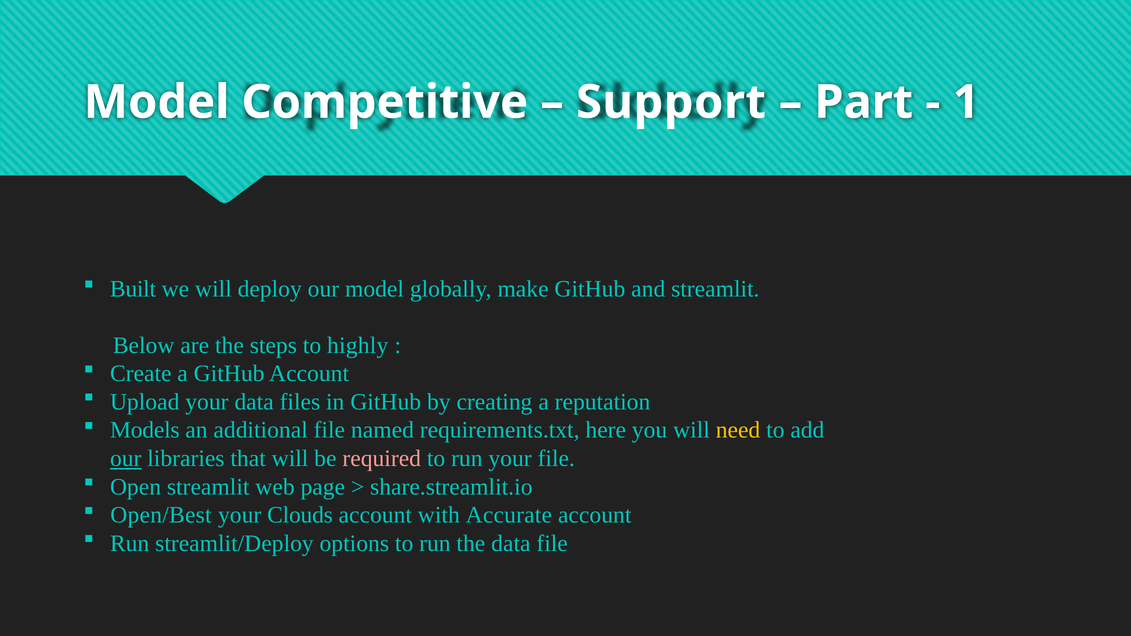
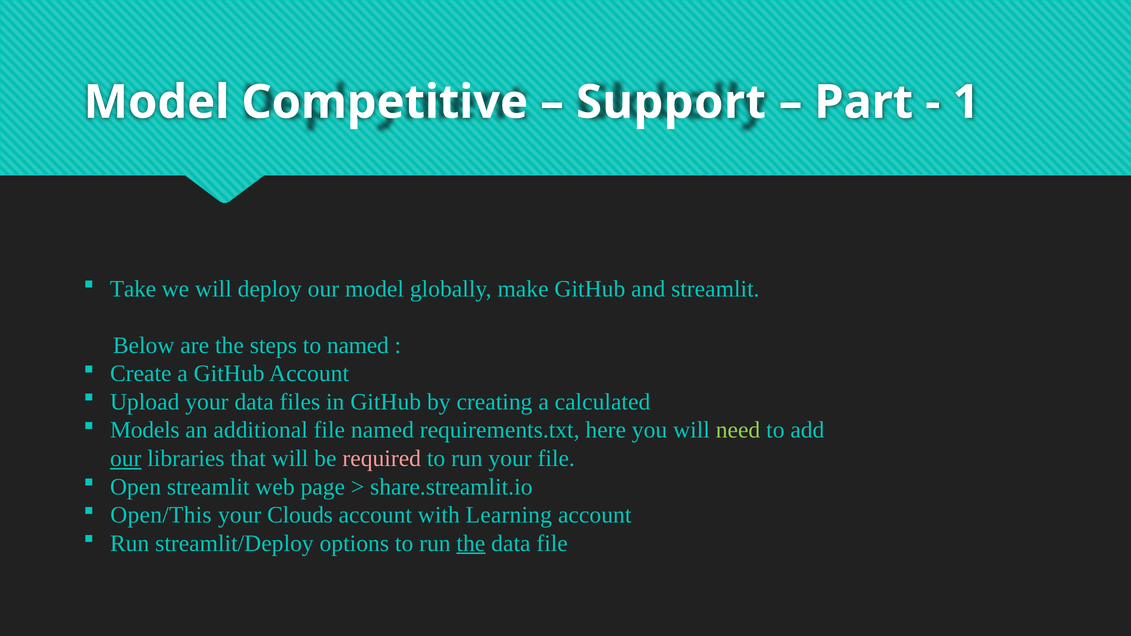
Built: Built -> Take
to highly: highly -> named
reputation: reputation -> calculated
need colour: yellow -> light green
Open/Best: Open/Best -> Open/This
Accurate: Accurate -> Learning
the at (471, 543) underline: none -> present
